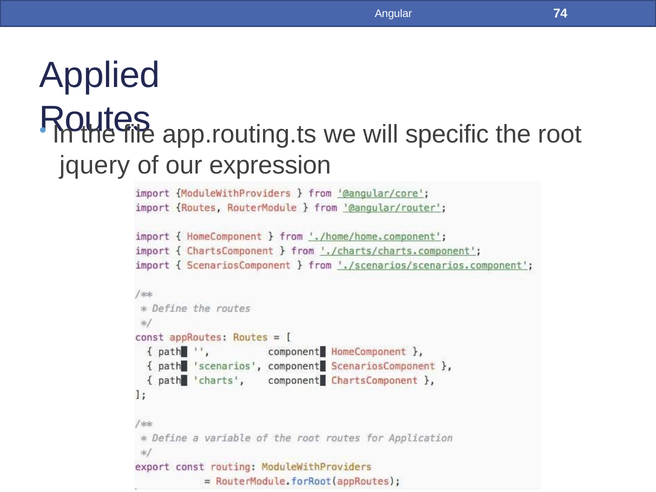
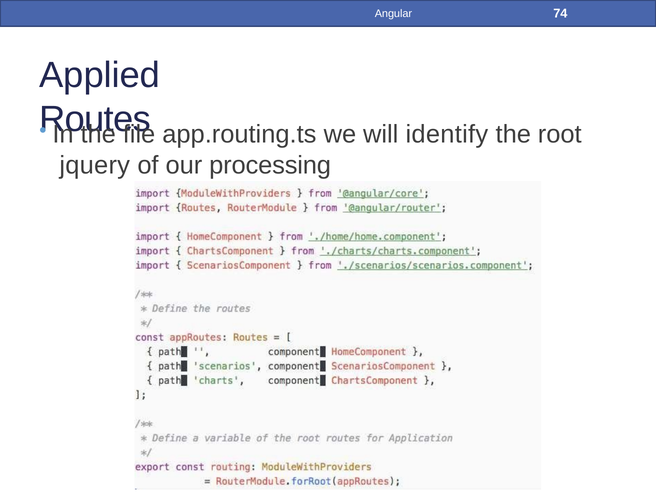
specific: specific -> identify
expression: expression -> processing
